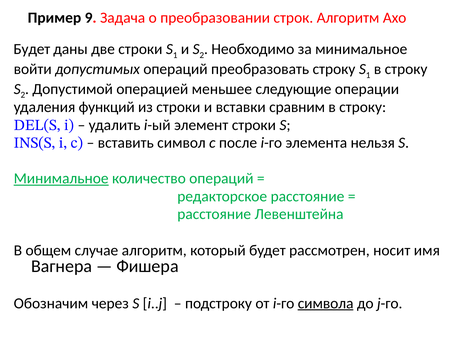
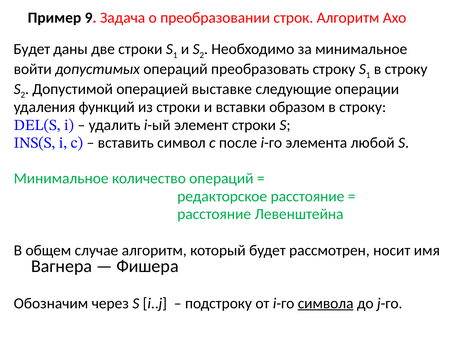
меньшее: меньшее -> выставке
сравним: сравним -> образом
нельзя: нельзя -> любой
Минимальное at (61, 179) underline: present -> none
